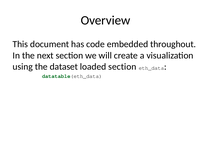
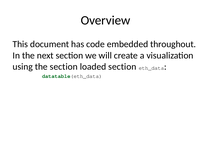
the dataset: dataset -> section
